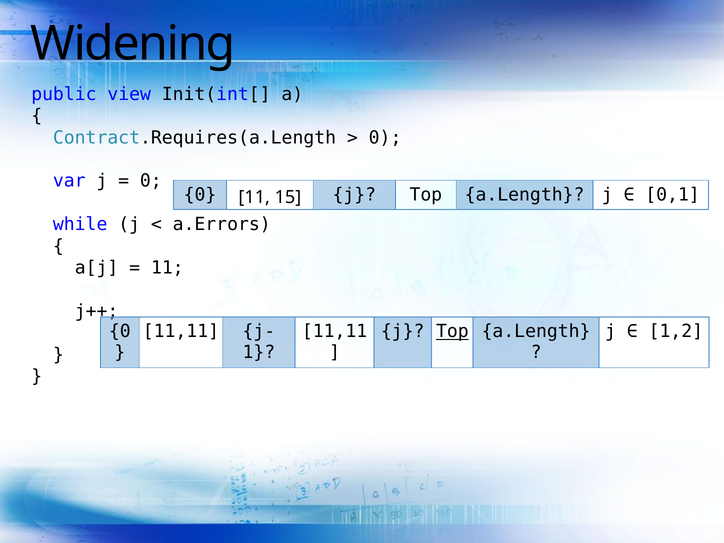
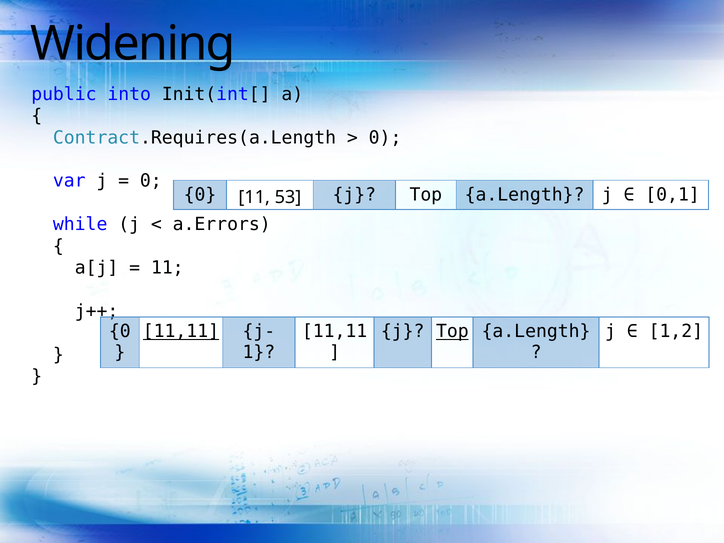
view: view -> into
15: 15 -> 53
11,11 at (181, 332) underline: none -> present
